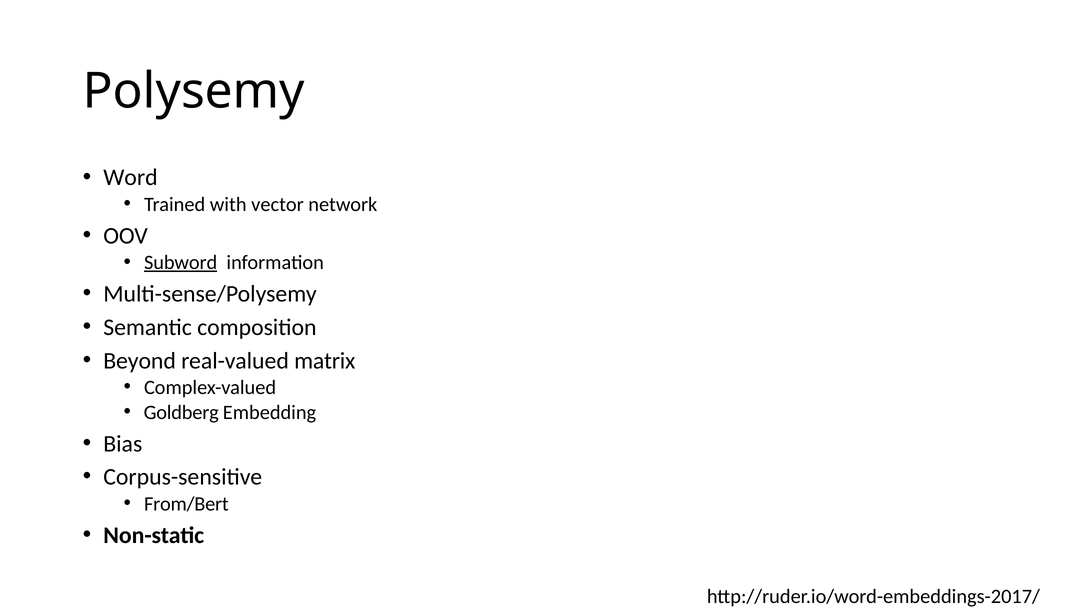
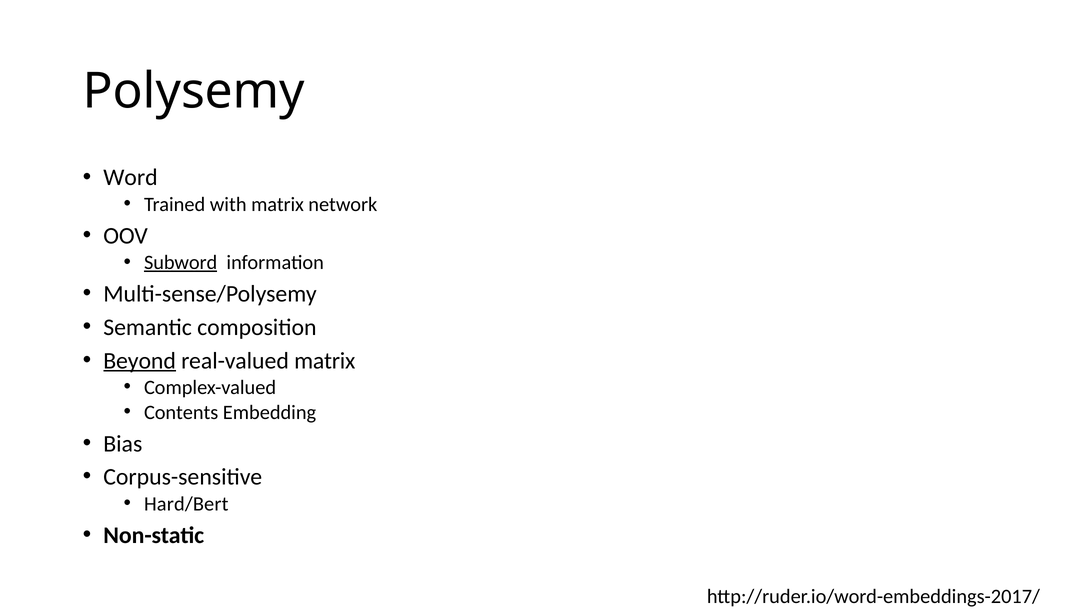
with vector: vector -> matrix
Beyond underline: none -> present
Goldberg: Goldberg -> Contents
From/Bert: From/Bert -> Hard/Bert
